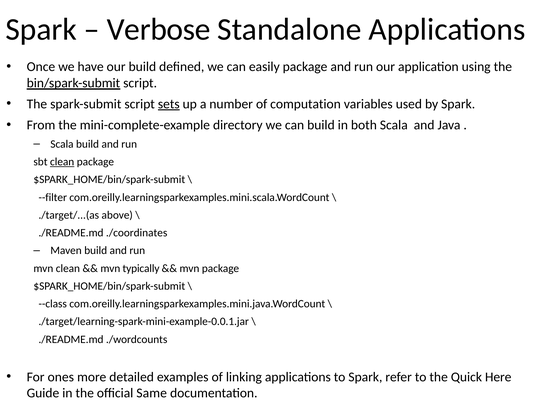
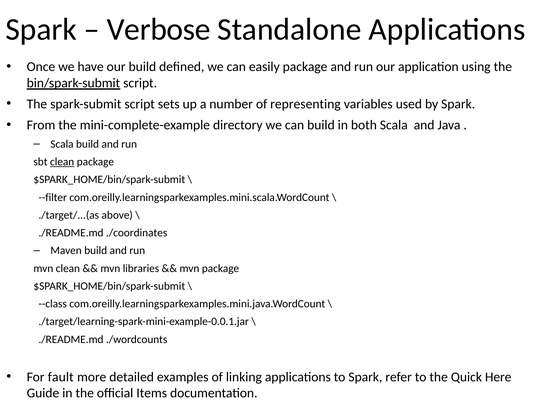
sets underline: present -> none
computation: computation -> representing
typically: typically -> libraries
ones: ones -> fault
Same: Same -> Items
